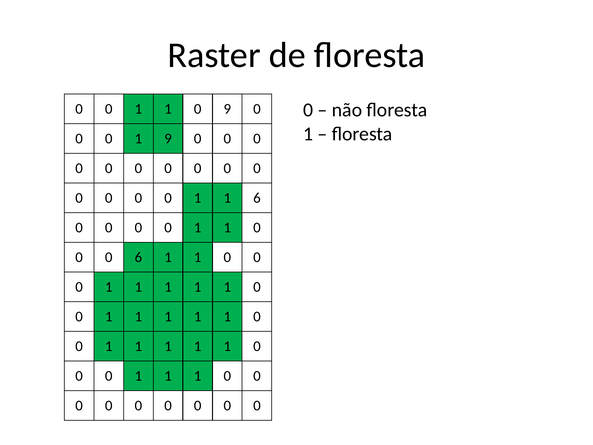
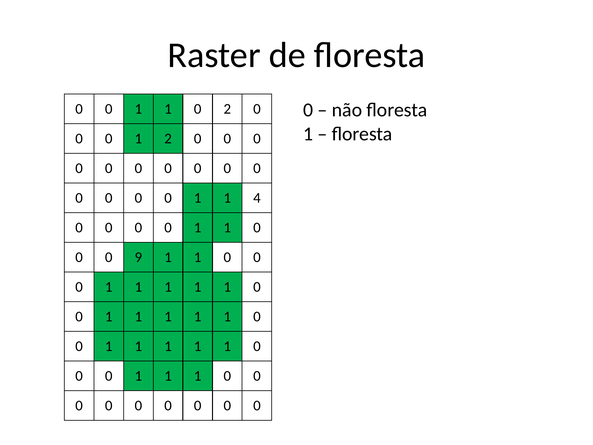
0 9: 9 -> 2
1 9: 9 -> 2
1 6: 6 -> 4
0 6: 6 -> 9
